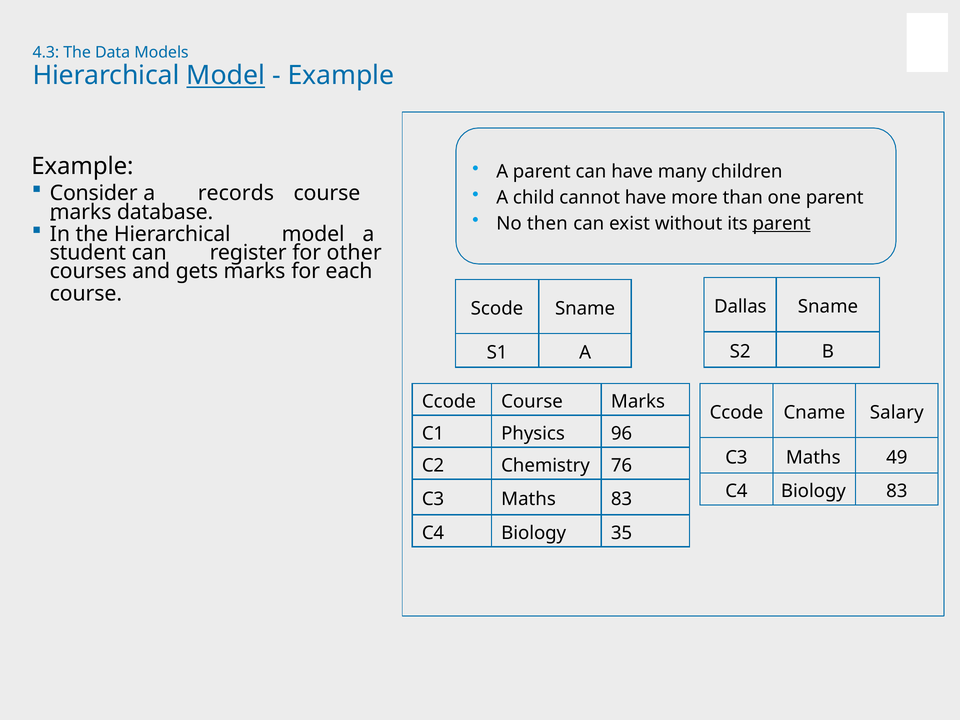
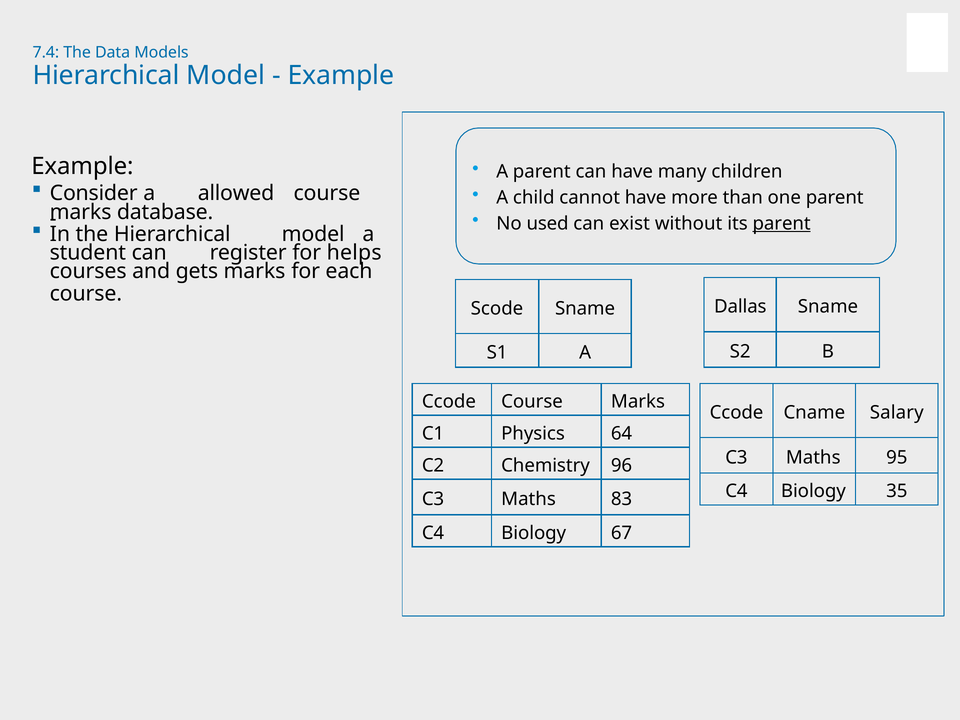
4.3: 4.3 -> 7.4
Model at (226, 76) underline: present -> none
records: records -> allowed
then: then -> used
other: other -> helps
96: 96 -> 64
49: 49 -> 95
76: 76 -> 96
Biology 83: 83 -> 35
35: 35 -> 67
